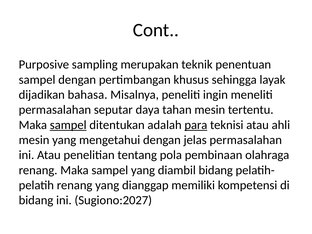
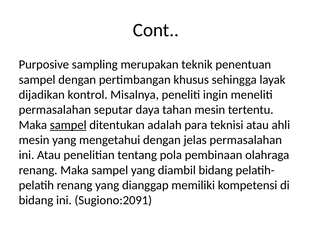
bahasa: bahasa -> kontrol
para underline: present -> none
Sugiono:2027: Sugiono:2027 -> Sugiono:2091
